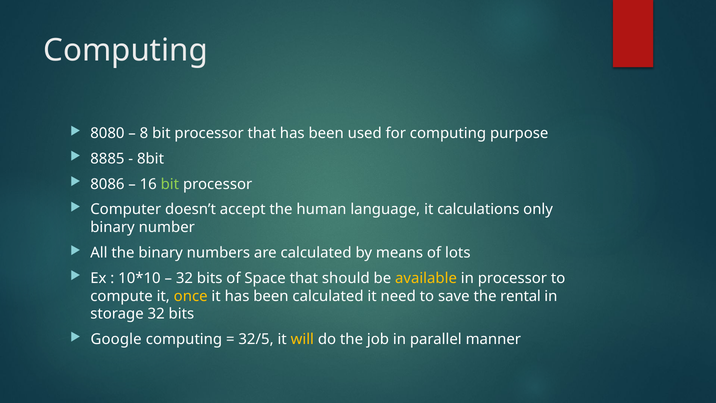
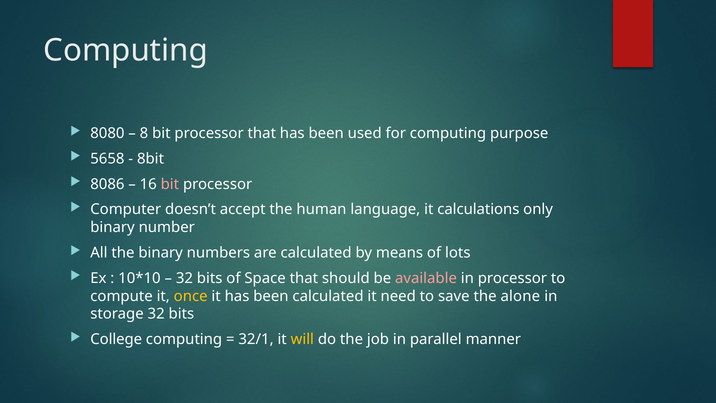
8885: 8885 -> 5658
bit at (170, 184) colour: light green -> pink
available colour: yellow -> pink
rental: rental -> alone
Google: Google -> College
32/5: 32/5 -> 32/1
